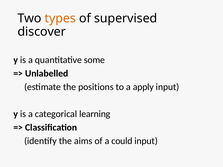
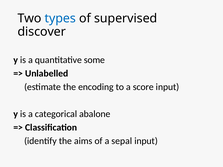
types colour: orange -> blue
positions: positions -> encoding
apply: apply -> score
learning: learning -> abalone
could: could -> sepal
